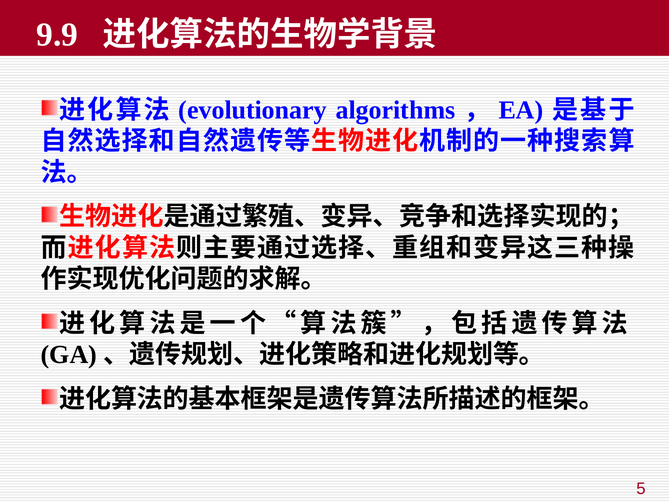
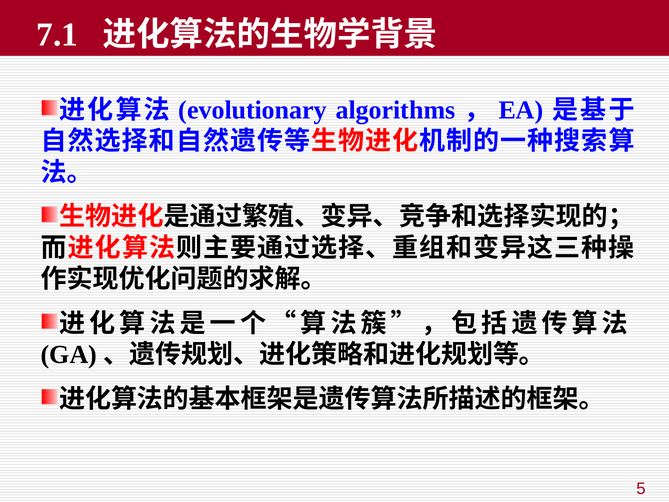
9.9: 9.9 -> 7.1
